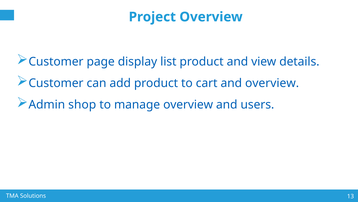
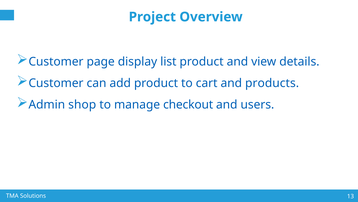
and overview: overview -> products
manage overview: overview -> checkout
